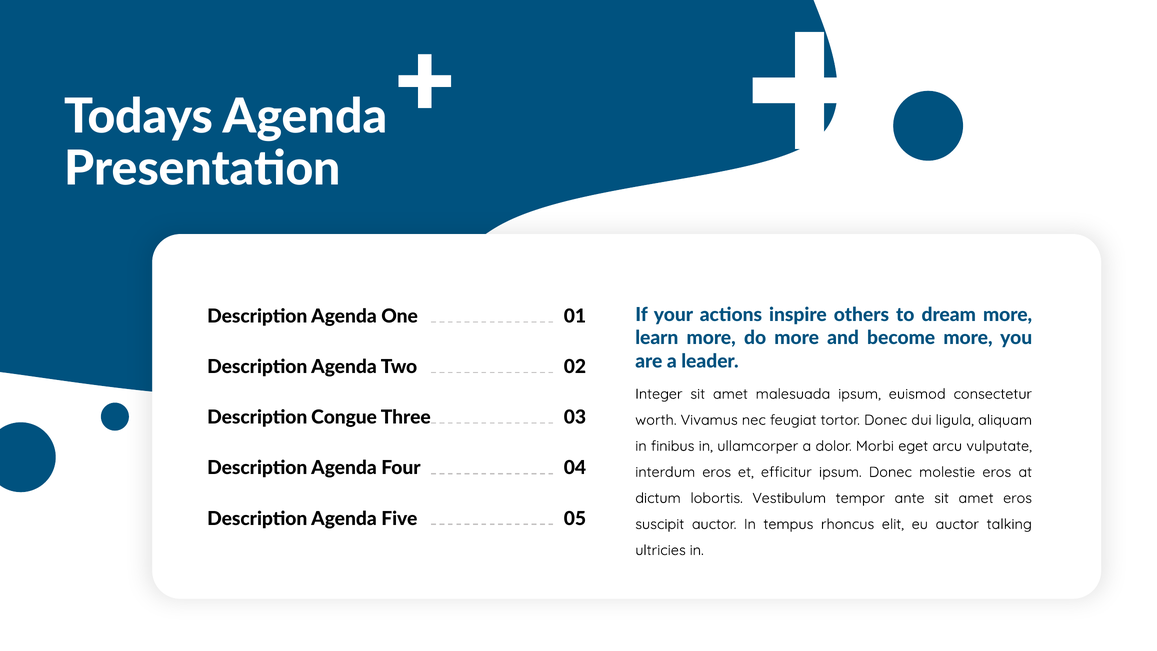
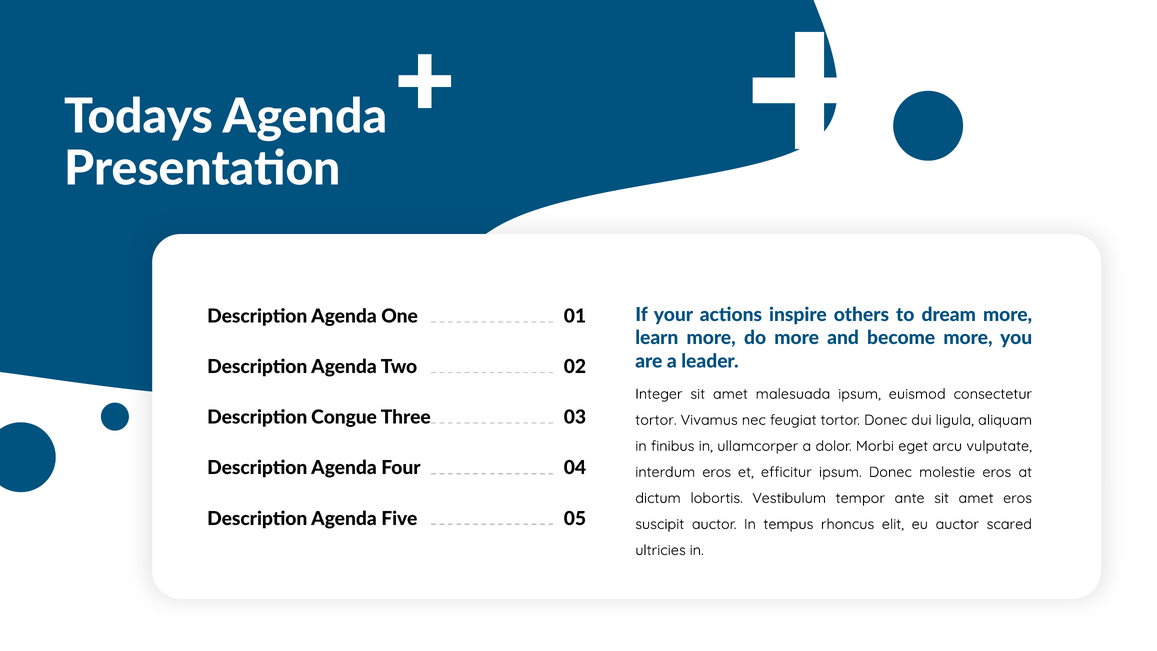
worth at (656, 420): worth -> tortor
talking: talking -> scared
